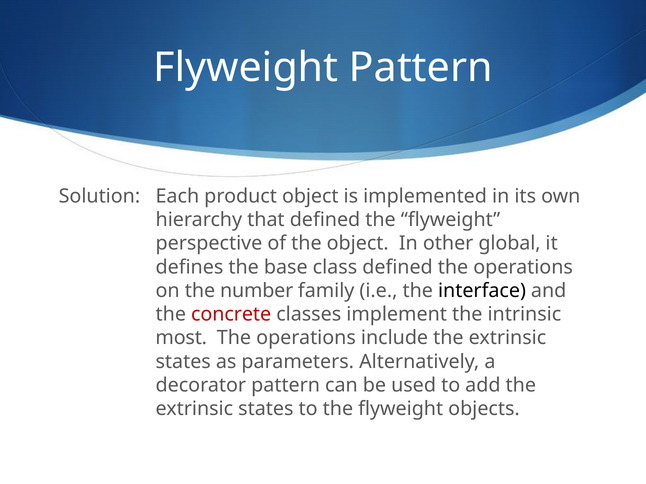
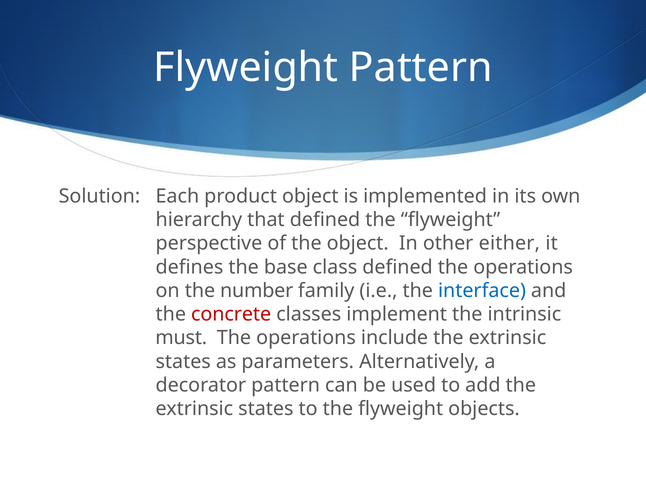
global: global -> either
interface colour: black -> blue
most: most -> must
